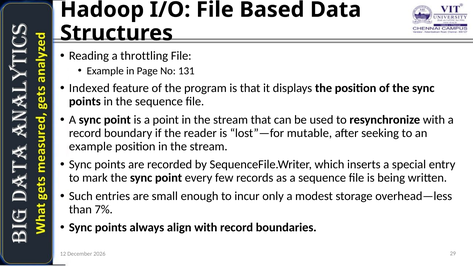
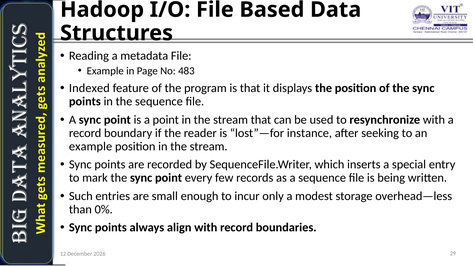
throttling: throttling -> metadata
131: 131 -> 483
mutable: mutable -> instance
7%: 7% -> 0%
